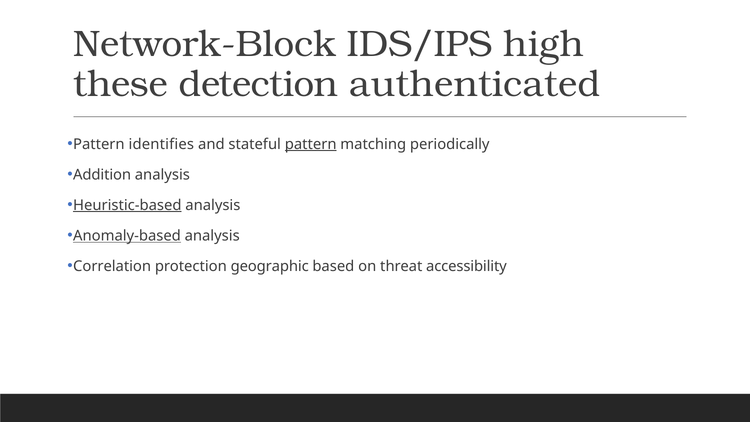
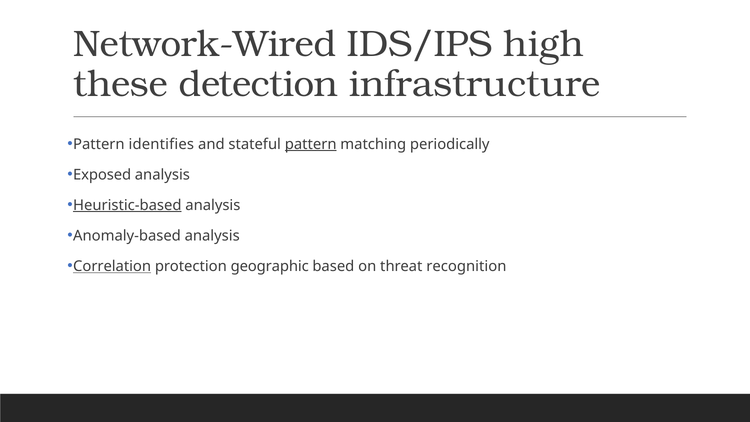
Network-Block: Network-Block -> Network-Wired
authenticated: authenticated -> infrastructure
Addition: Addition -> Exposed
Anomaly-based underline: present -> none
Correlation underline: none -> present
accessibility: accessibility -> recognition
